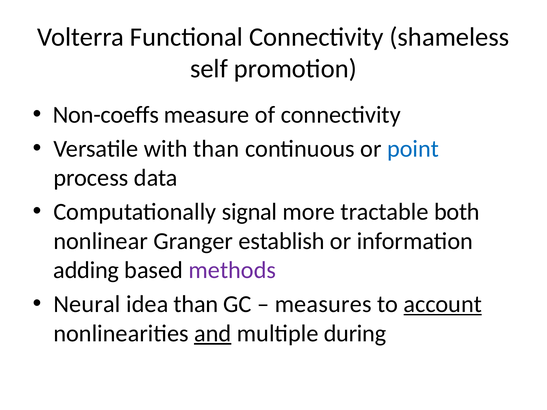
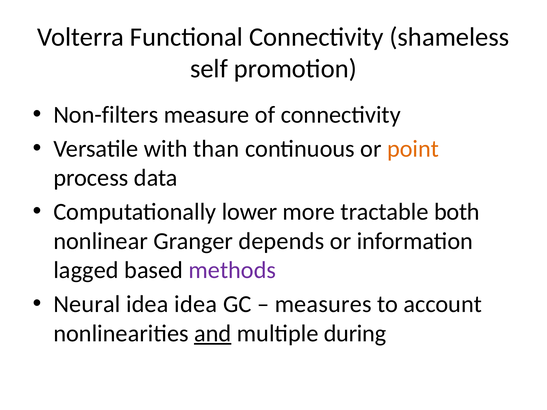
Non-coeffs: Non-coeffs -> Non-filters
point colour: blue -> orange
signal: signal -> lower
establish: establish -> depends
adding: adding -> lagged
idea than: than -> idea
account underline: present -> none
